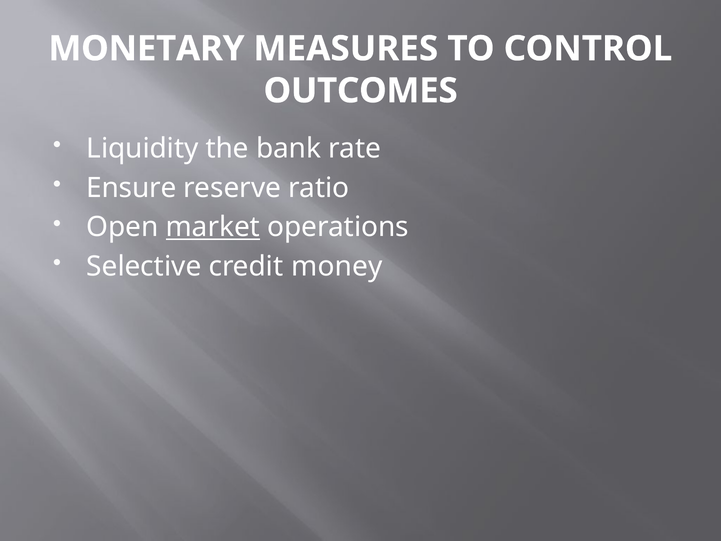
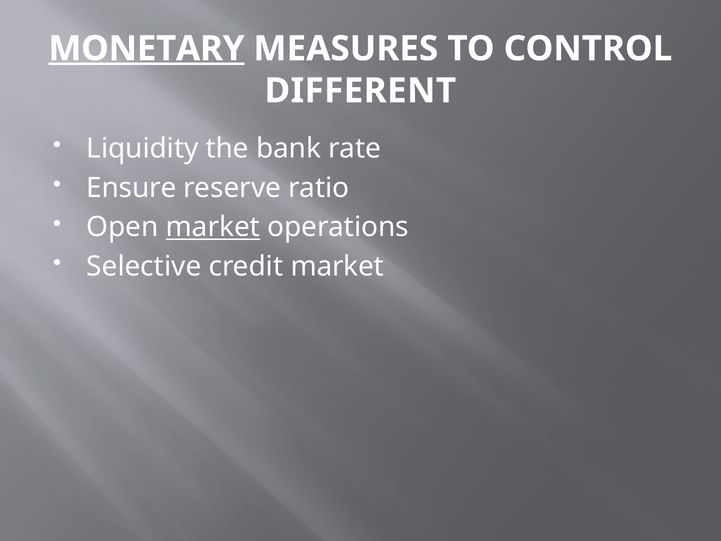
MONETARY underline: none -> present
OUTCOMES: OUTCOMES -> DIFFERENT
credit money: money -> market
